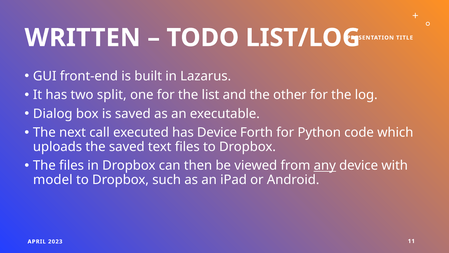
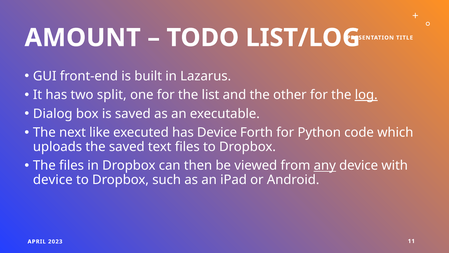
WRITTEN: WRITTEN -> AMOUNT
log underline: none -> present
call: call -> like
model at (53, 180): model -> device
